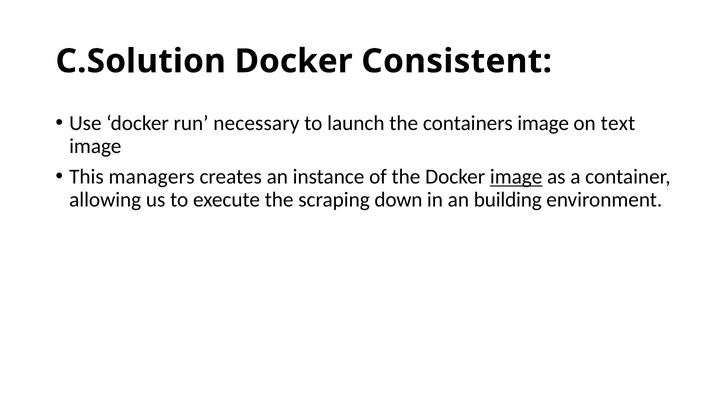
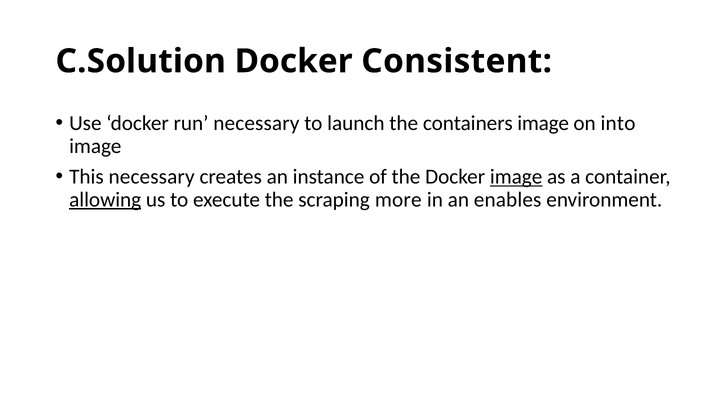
text: text -> into
This managers: managers -> necessary
allowing underline: none -> present
down: down -> more
building: building -> enables
